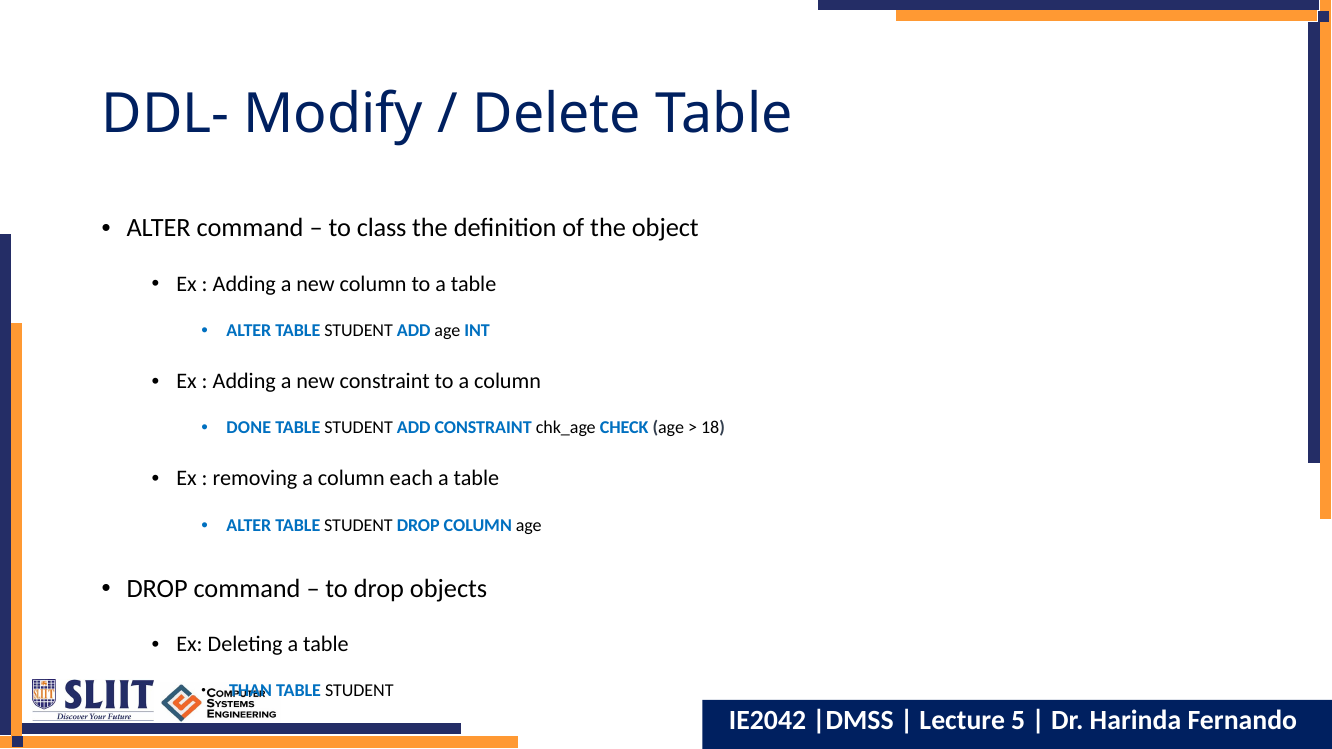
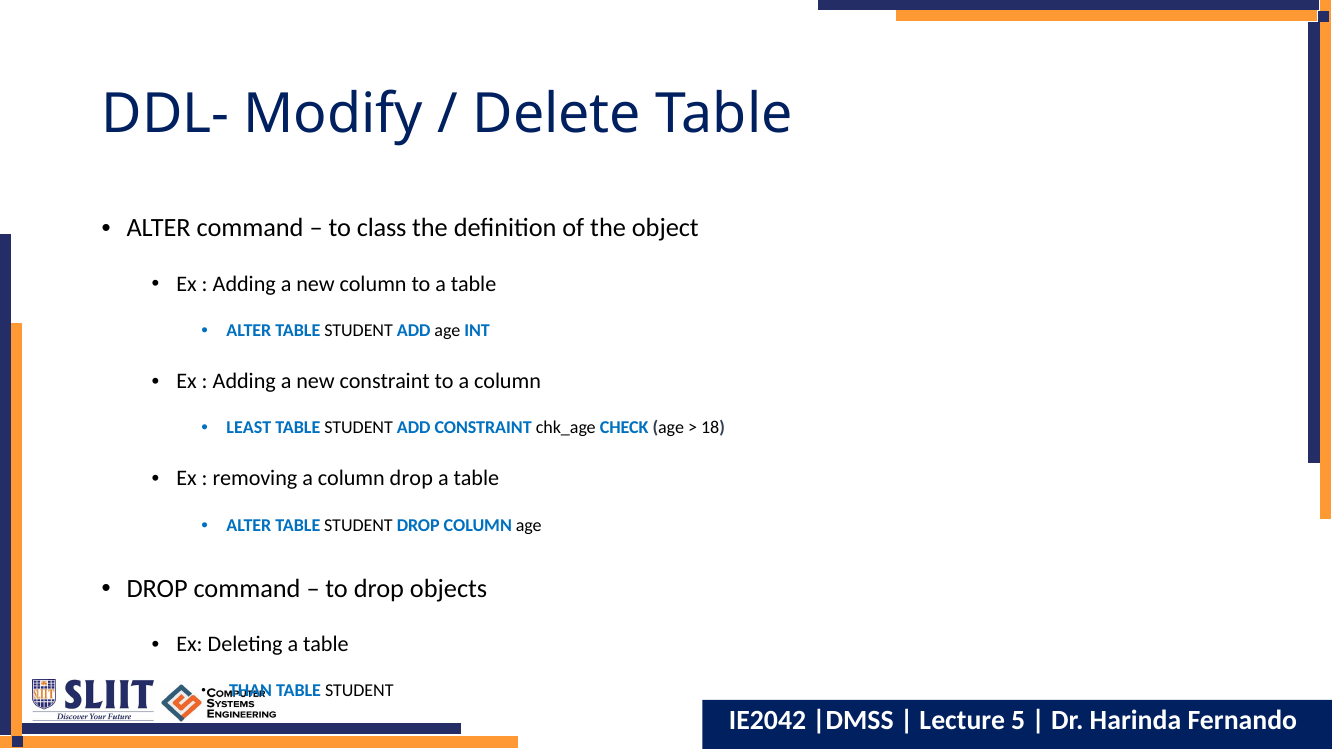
DONE: DONE -> LEAST
column each: each -> drop
